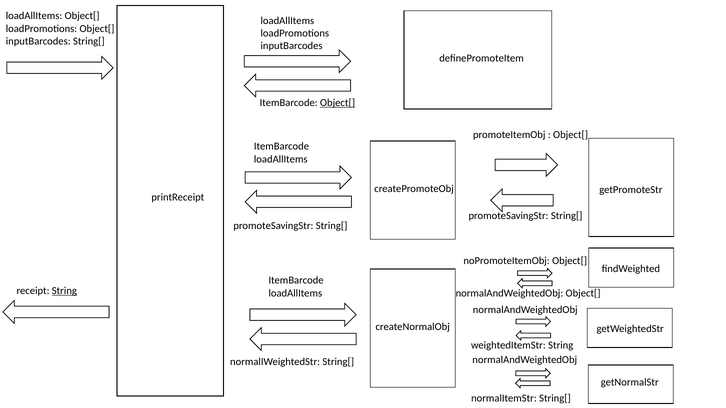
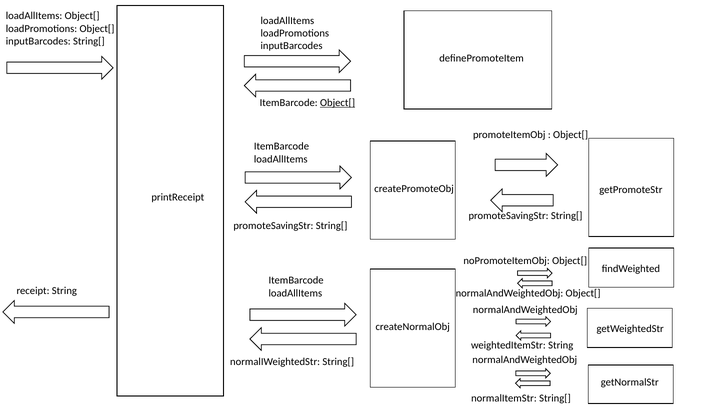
String at (64, 291) underline: present -> none
